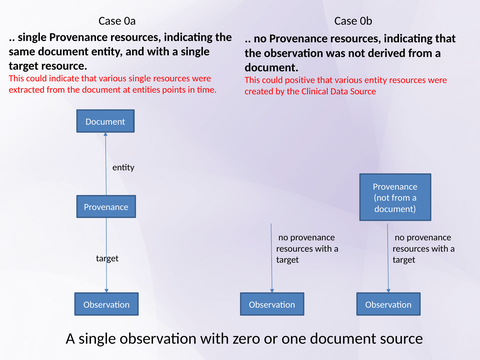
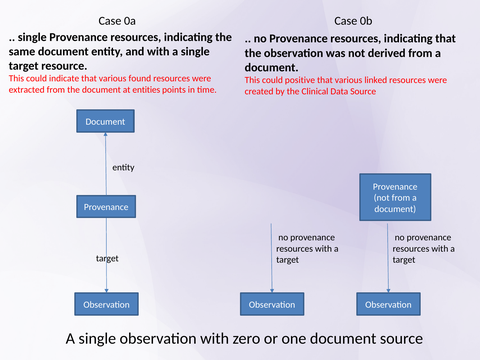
various single: single -> found
various entity: entity -> linked
